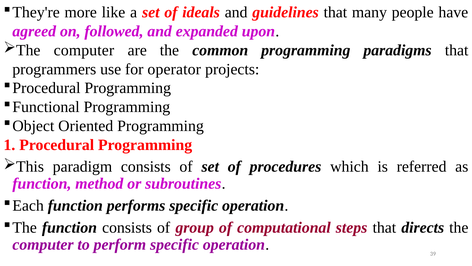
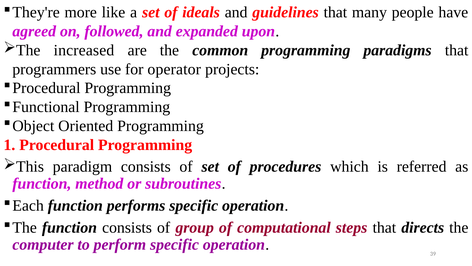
computer at (84, 50): computer -> increased
